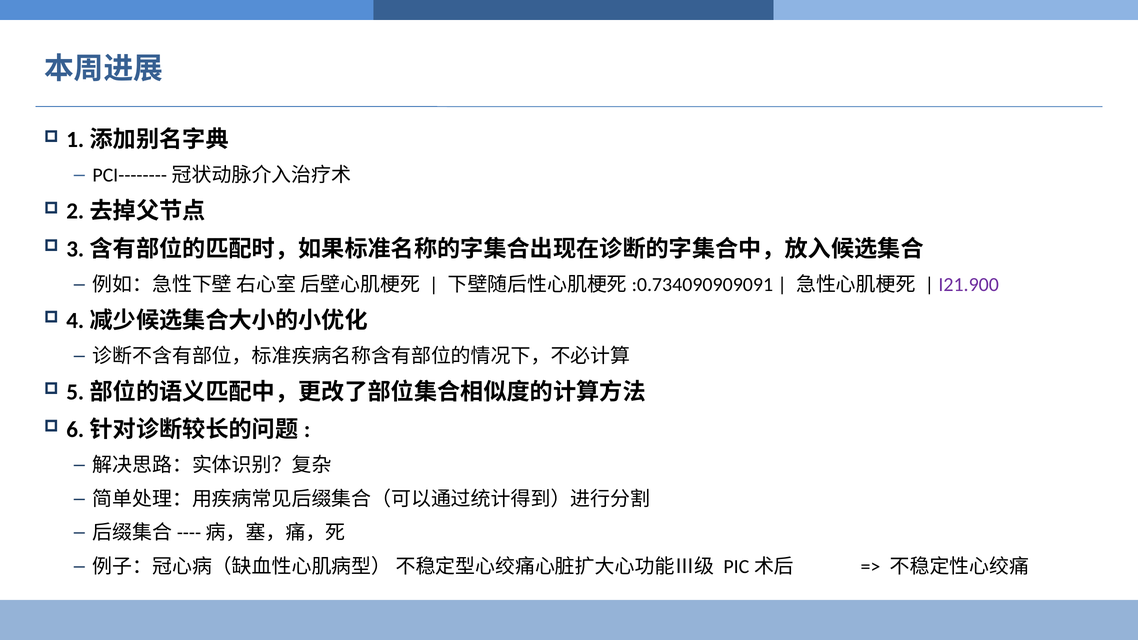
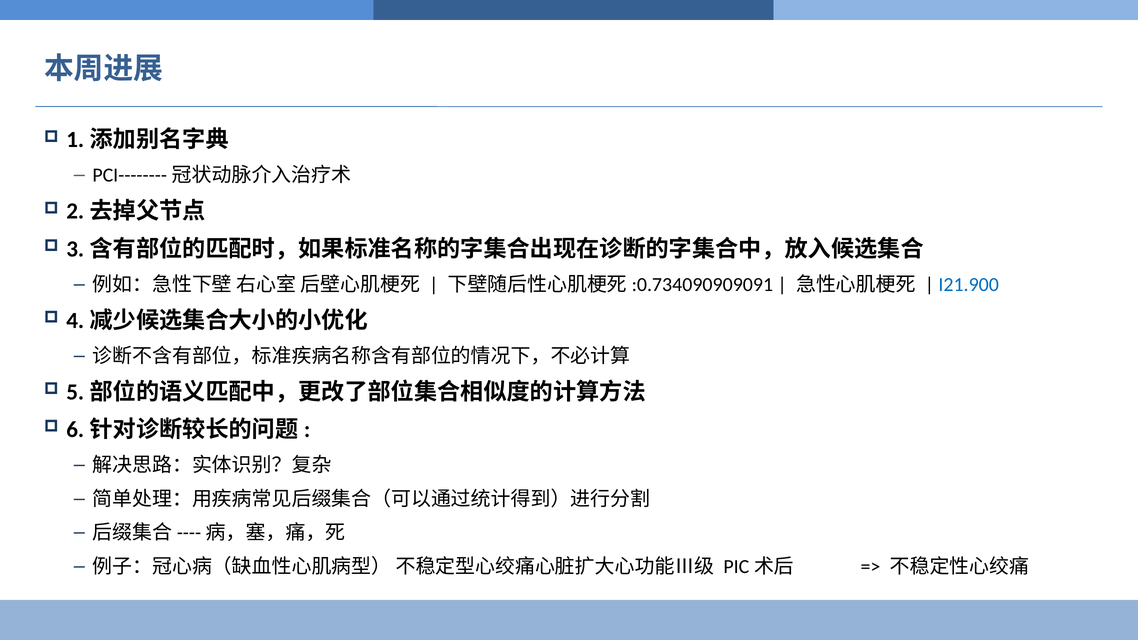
I21.900 colour: purple -> blue
